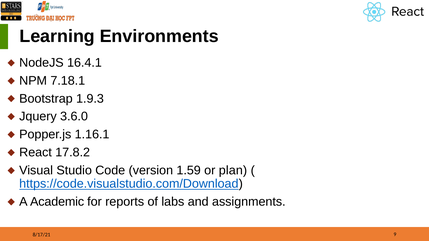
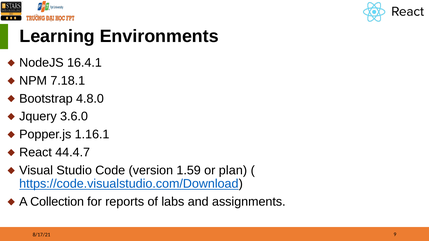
1.9.3: 1.9.3 -> 4.8.0
17.8.2: 17.8.2 -> 44.4.7
Academic: Academic -> Collection
